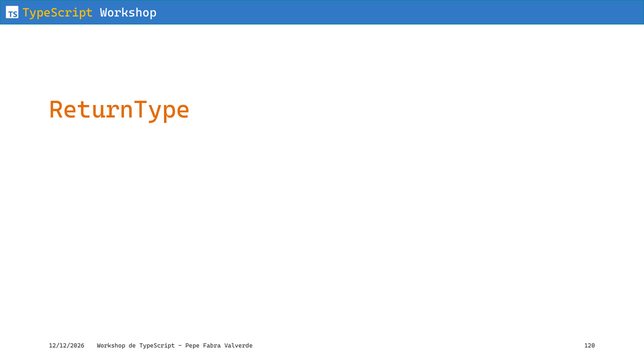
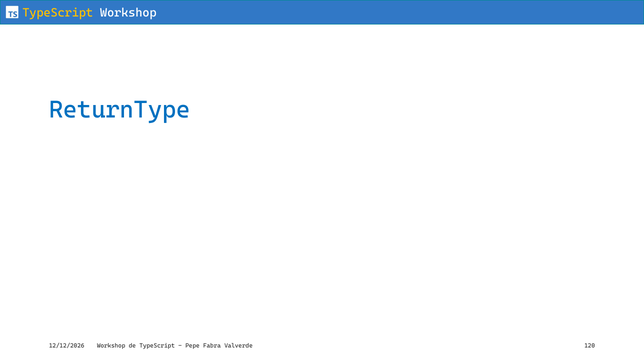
ReturnType colour: orange -> blue
